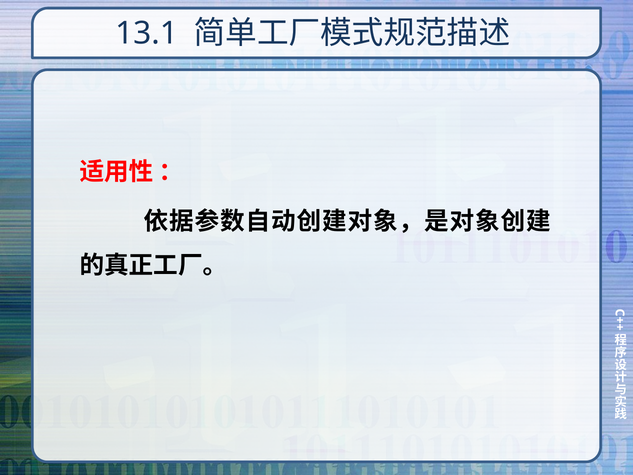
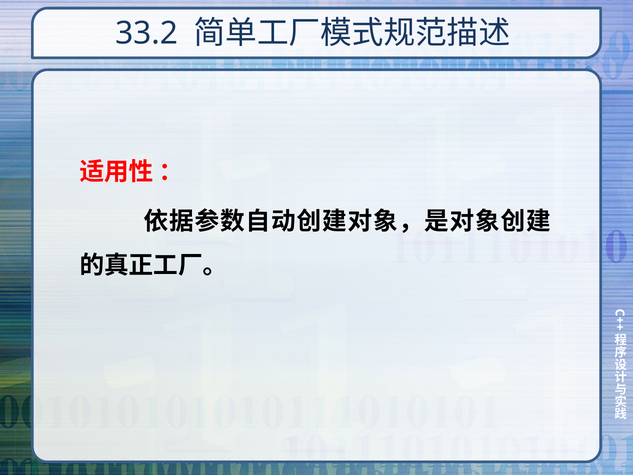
13.1: 13.1 -> 33.2
